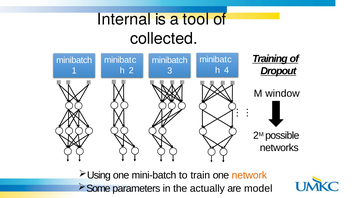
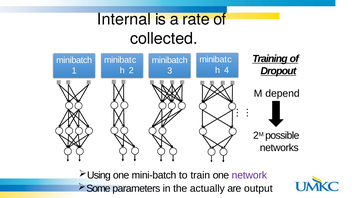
tool: tool -> rate
window: window -> depend
network colour: orange -> purple
model: model -> output
